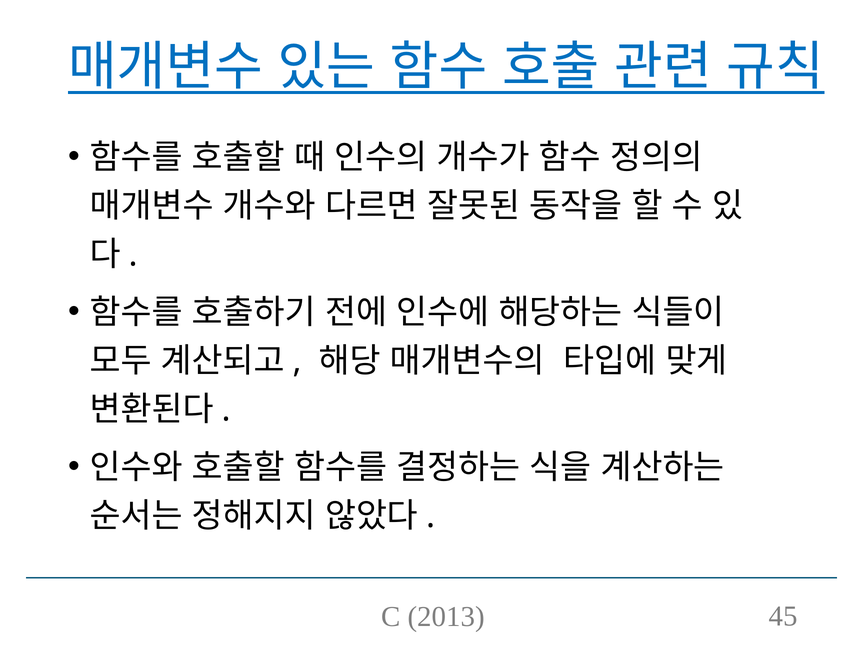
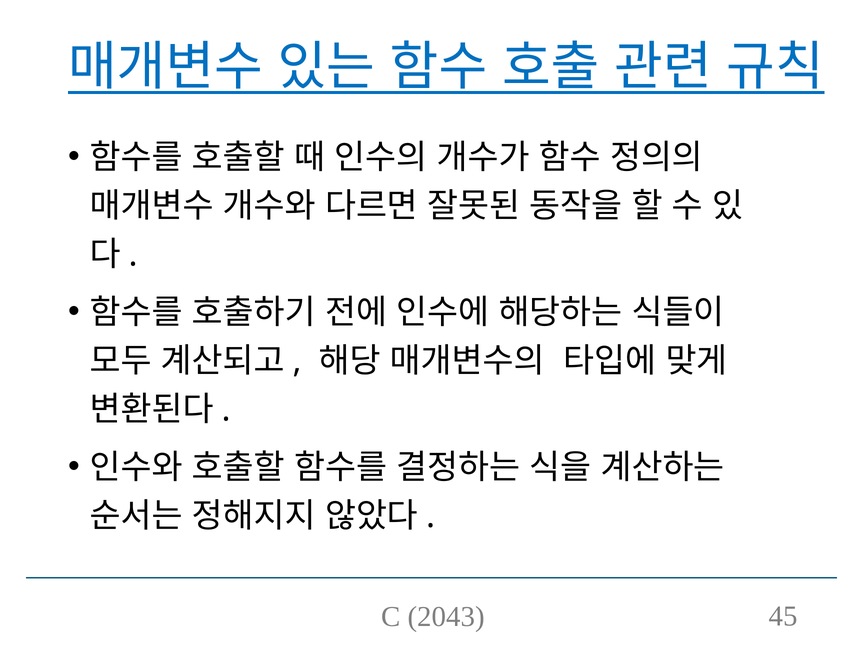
2013: 2013 -> 2043
